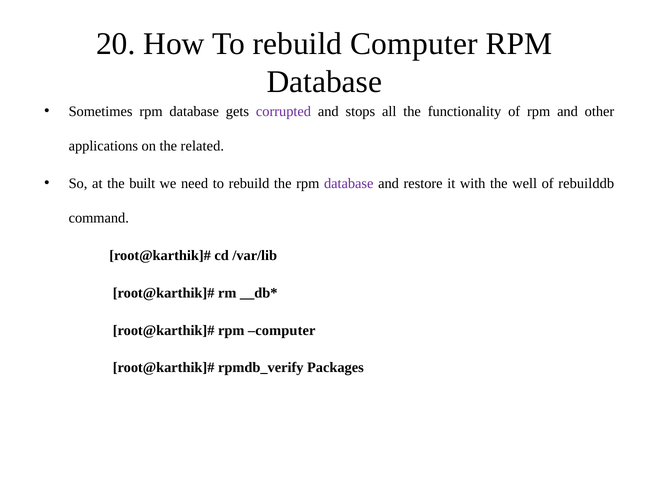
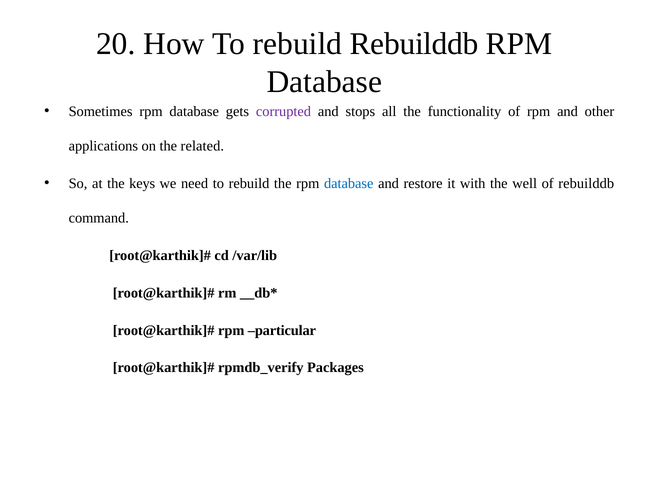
rebuild Computer: Computer -> Rebuilddb
built: built -> keys
database at (349, 183) colour: purple -> blue
rpm computer: computer -> particular
